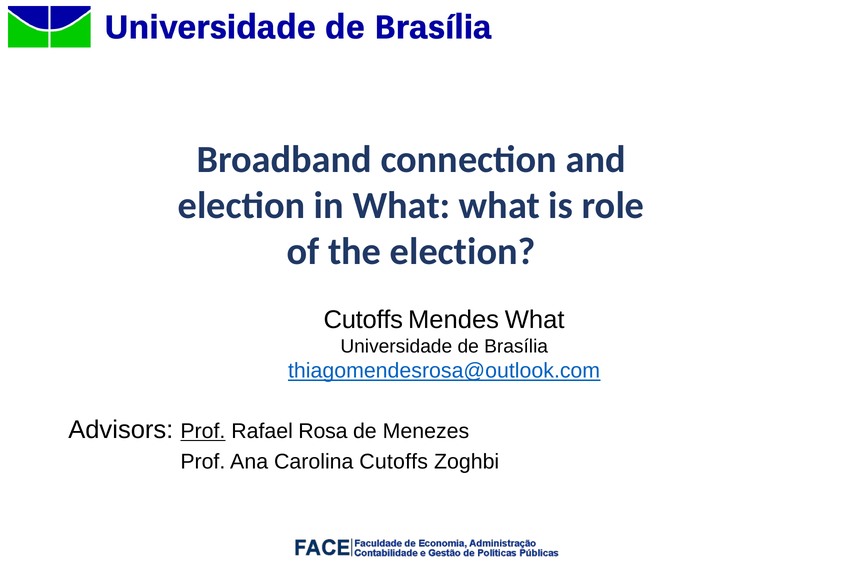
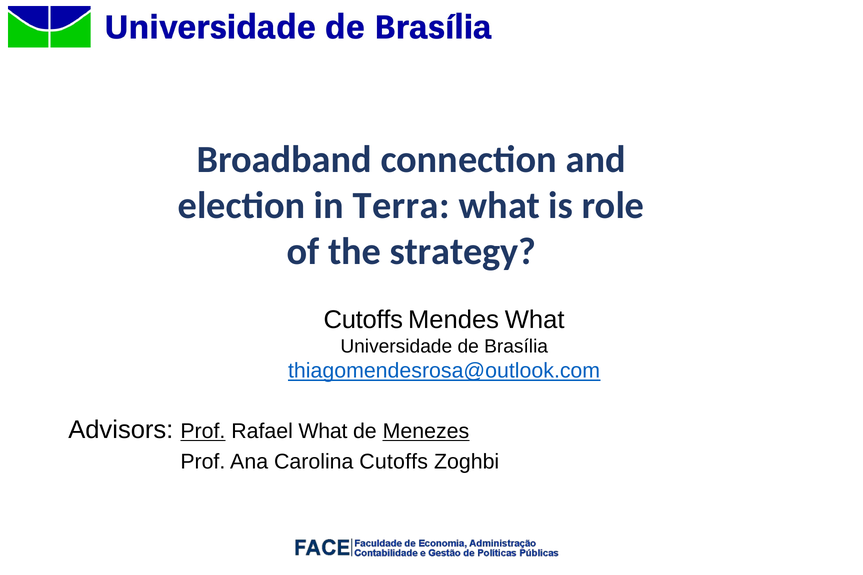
in What: What -> Terra
the election: election -> strategy
Rafael Rosa: Rosa -> What
Menezes underline: none -> present
